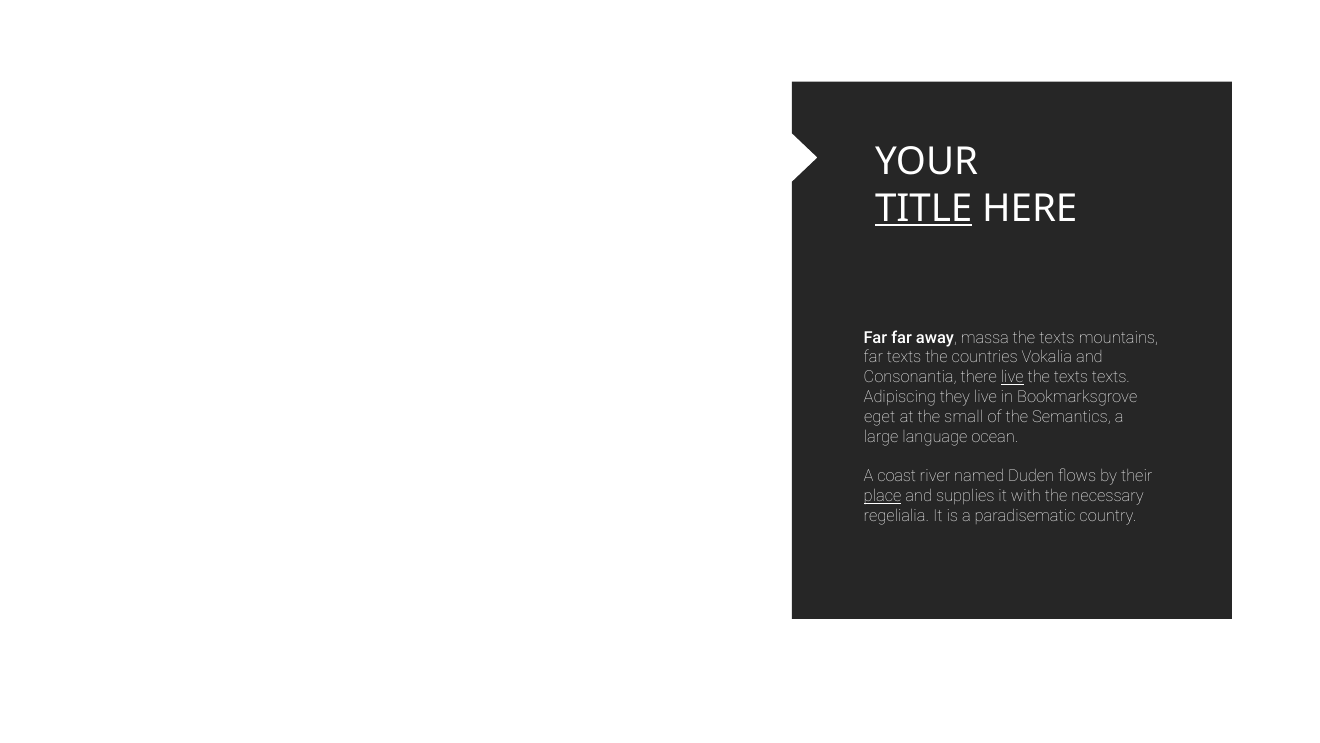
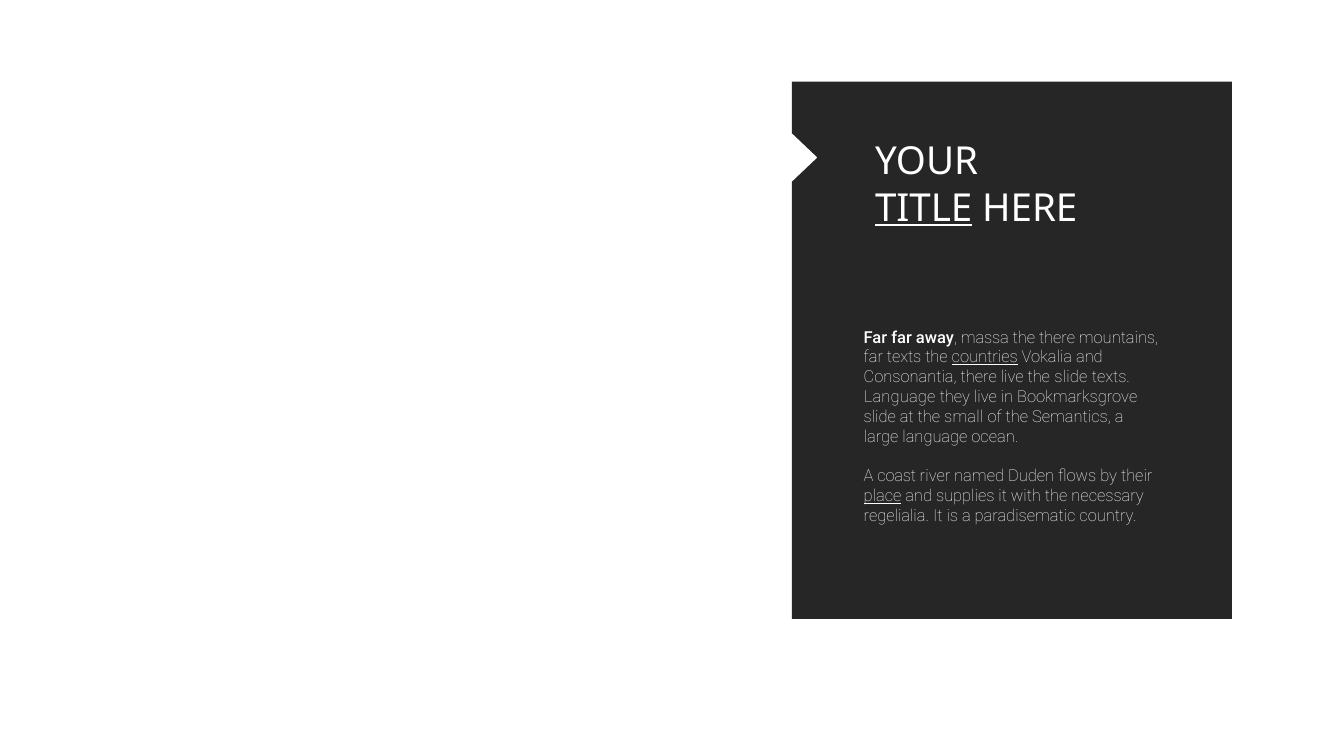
texts at (1057, 337): texts -> there
countries underline: none -> present
live at (1012, 377) underline: present -> none
texts at (1071, 377): texts -> slide
Adipiscing at (900, 397): Adipiscing -> Language
eget at (880, 417): eget -> slide
